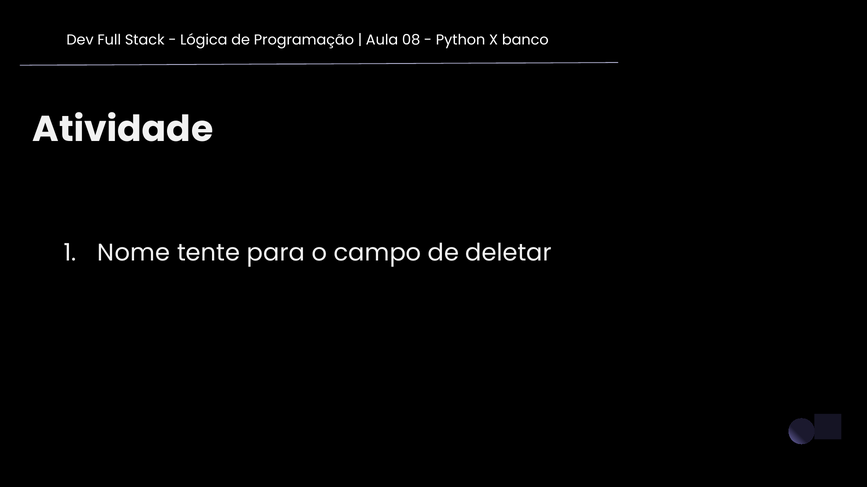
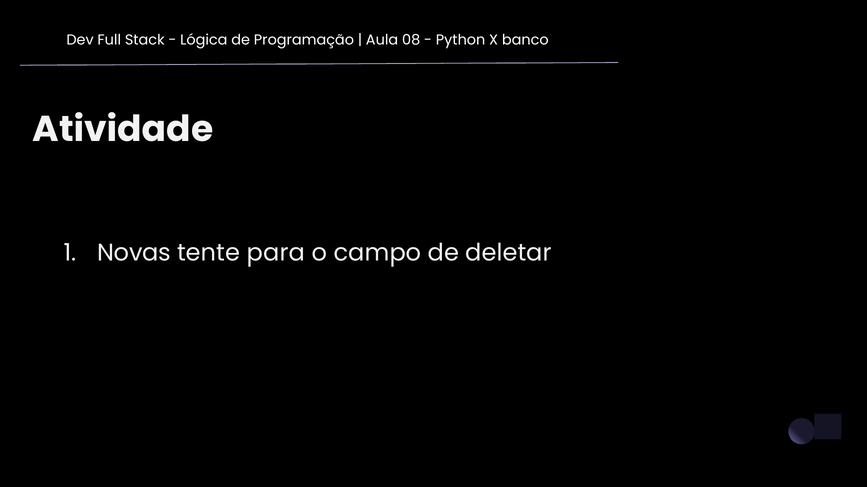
Nome: Nome -> Novas
